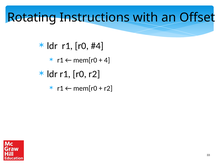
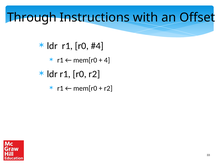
Rotating: Rotating -> Through
